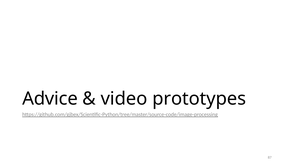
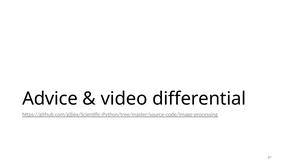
prototypes: prototypes -> differential
